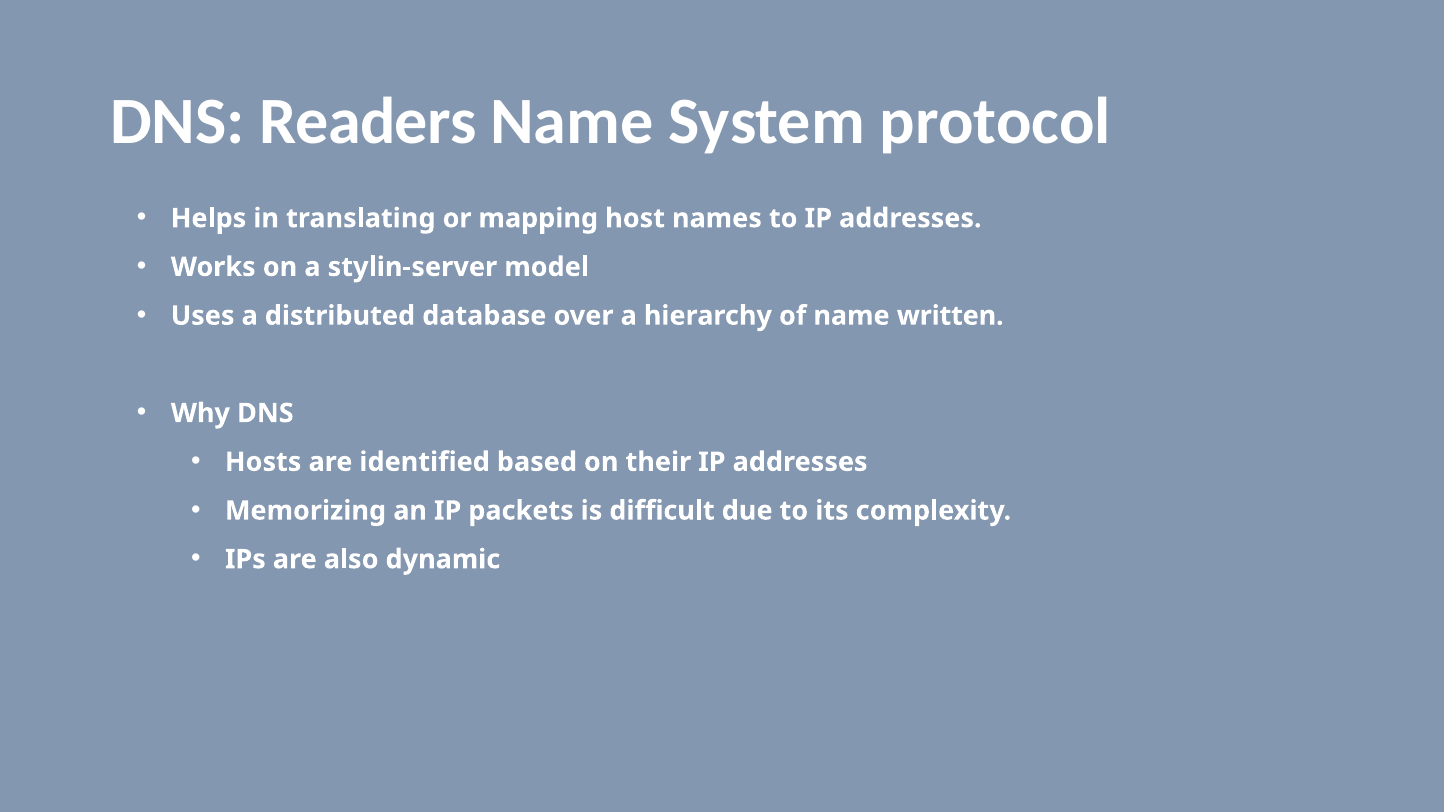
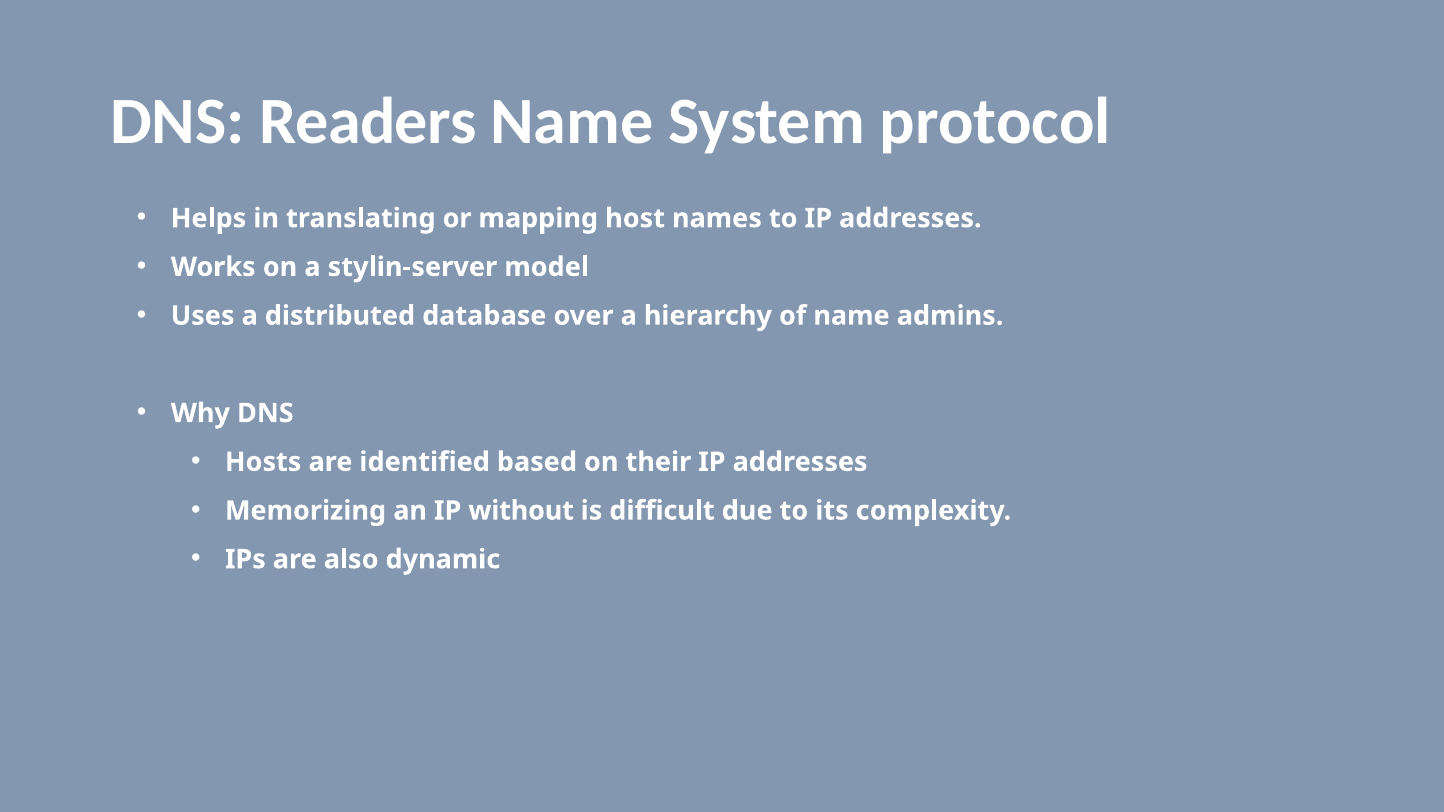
written: written -> admins
packets: packets -> without
